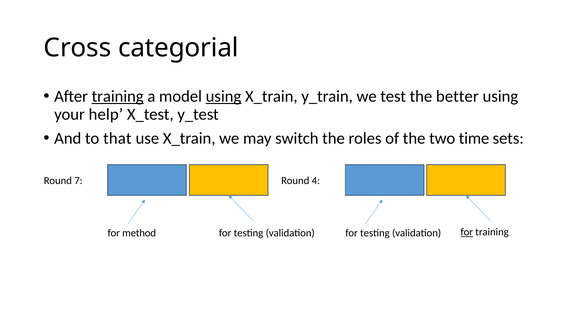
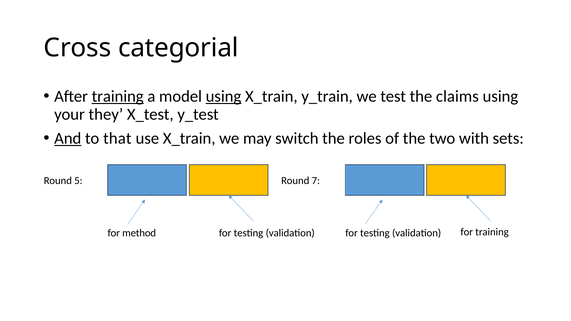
better: better -> claims
help: help -> they
And underline: none -> present
time: time -> with
7: 7 -> 5
4: 4 -> 7
for at (467, 232) underline: present -> none
